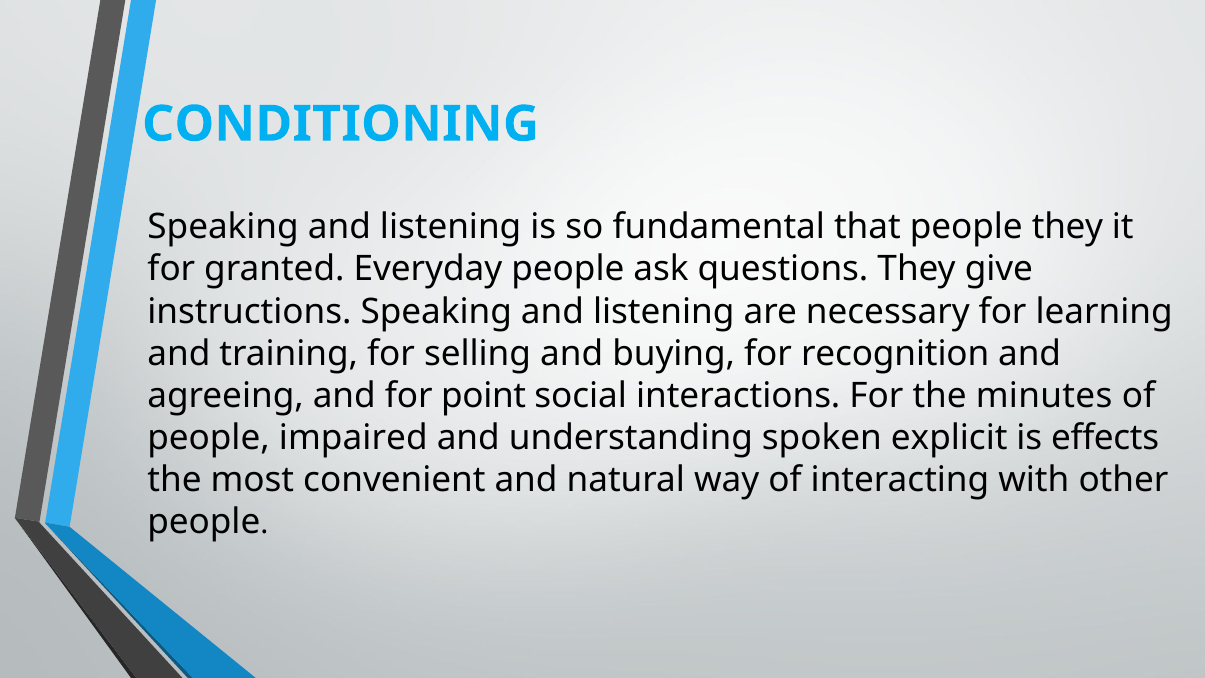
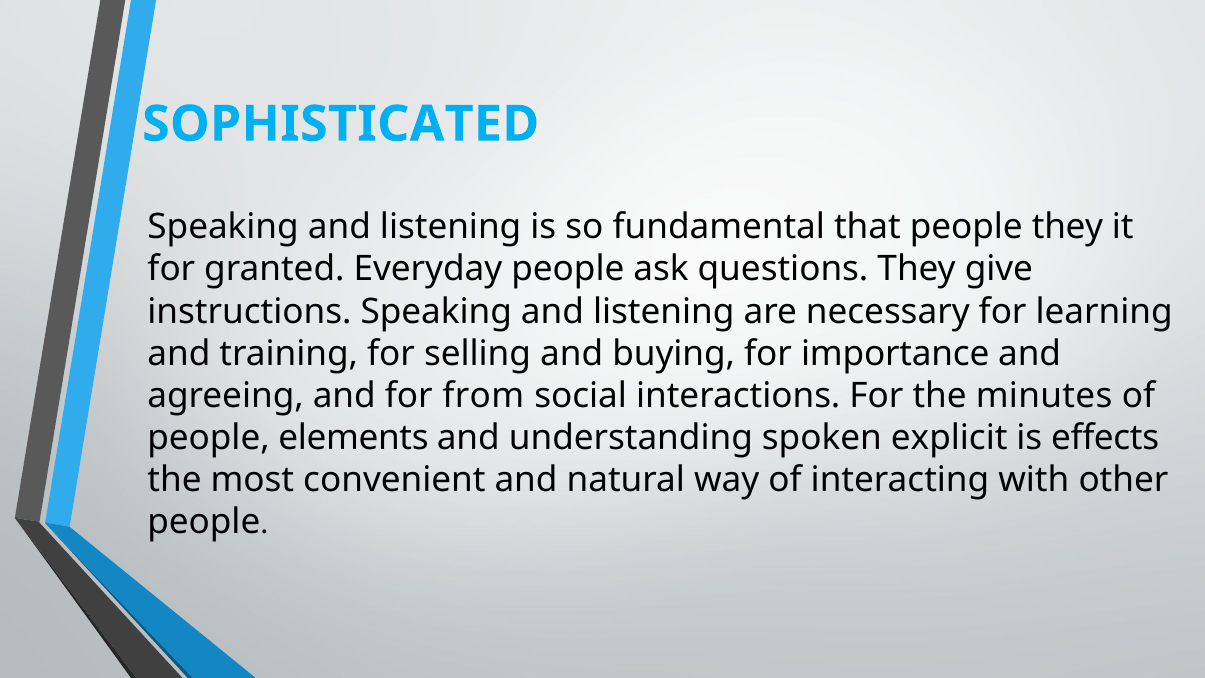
CONDITIONING: CONDITIONING -> SOPHISTICATED
recognition: recognition -> importance
point: point -> from
impaired: impaired -> elements
